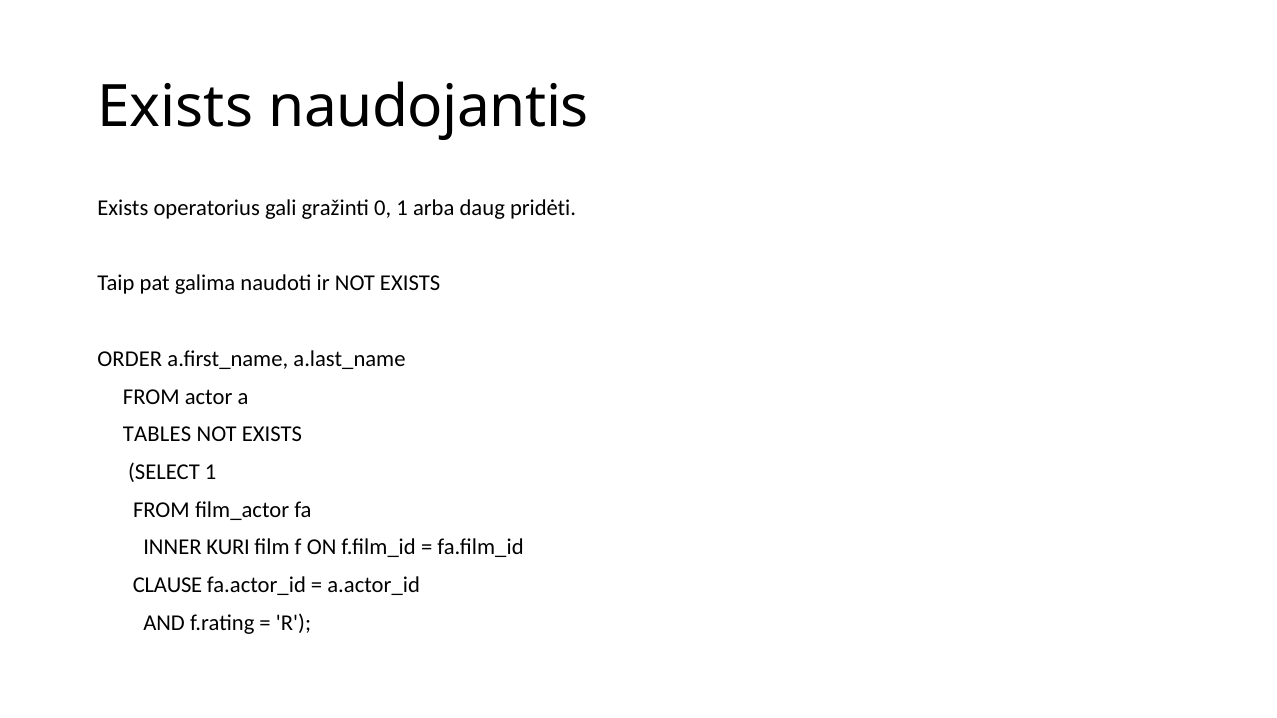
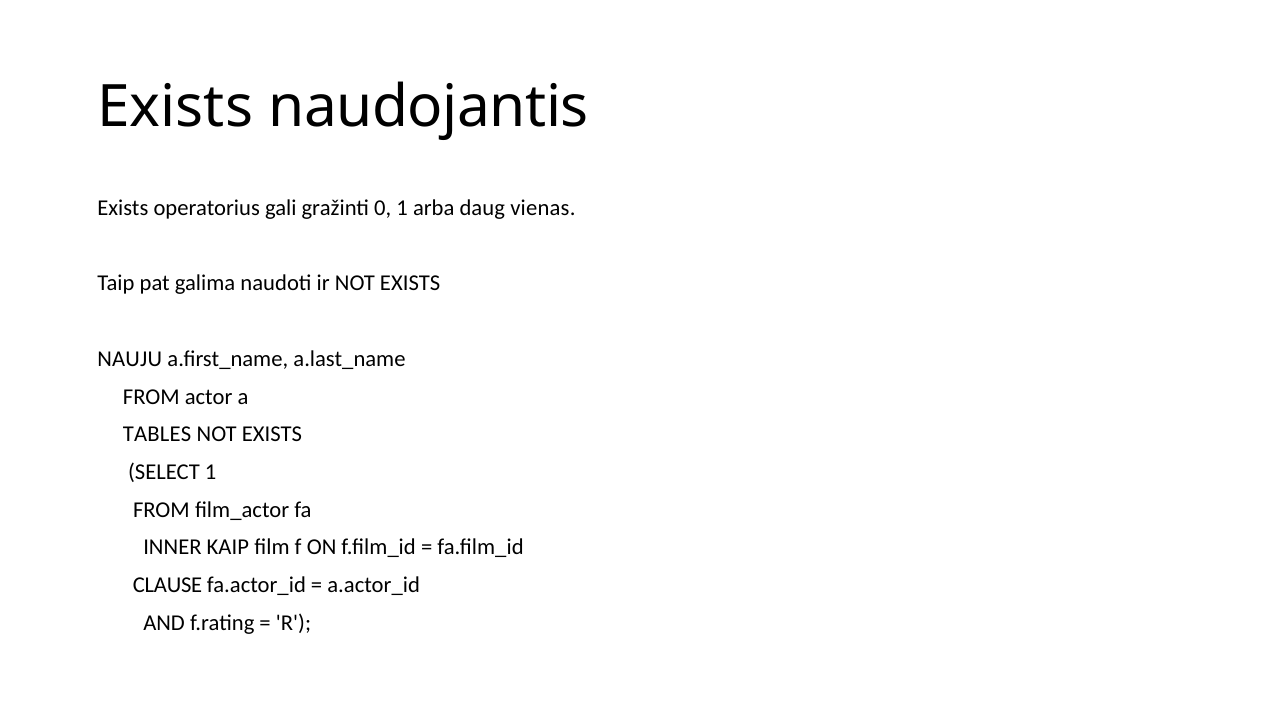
pridėti: pridėti -> vienas
ORDER: ORDER -> NAUJU
KURI: KURI -> KAIP
